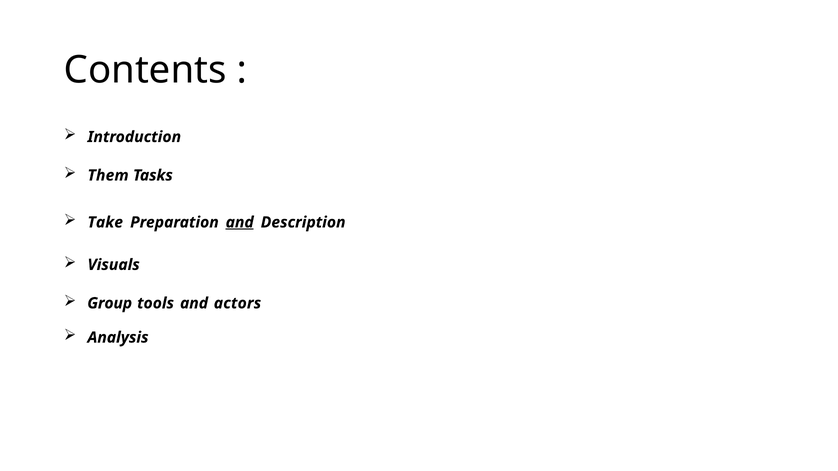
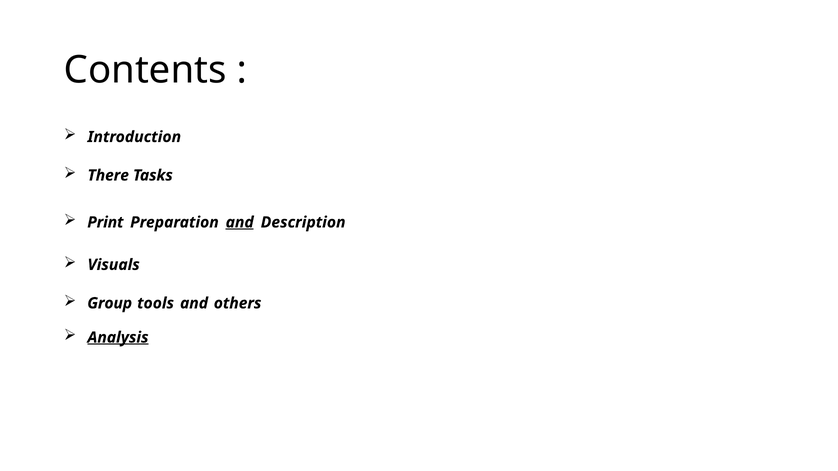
Them: Them -> There
Take: Take -> Print
actors: actors -> others
Analysis underline: none -> present
